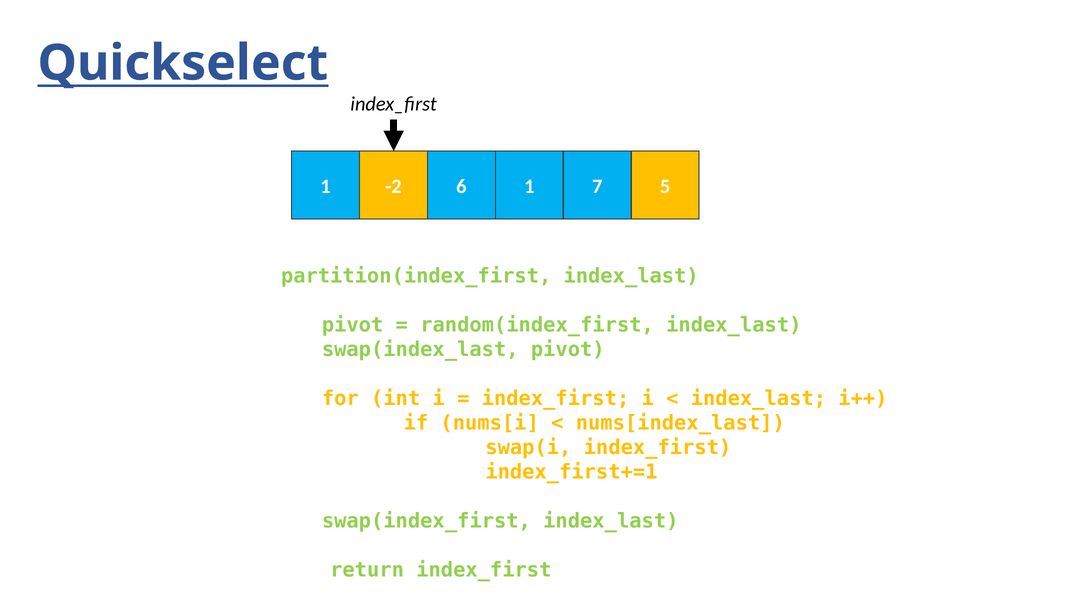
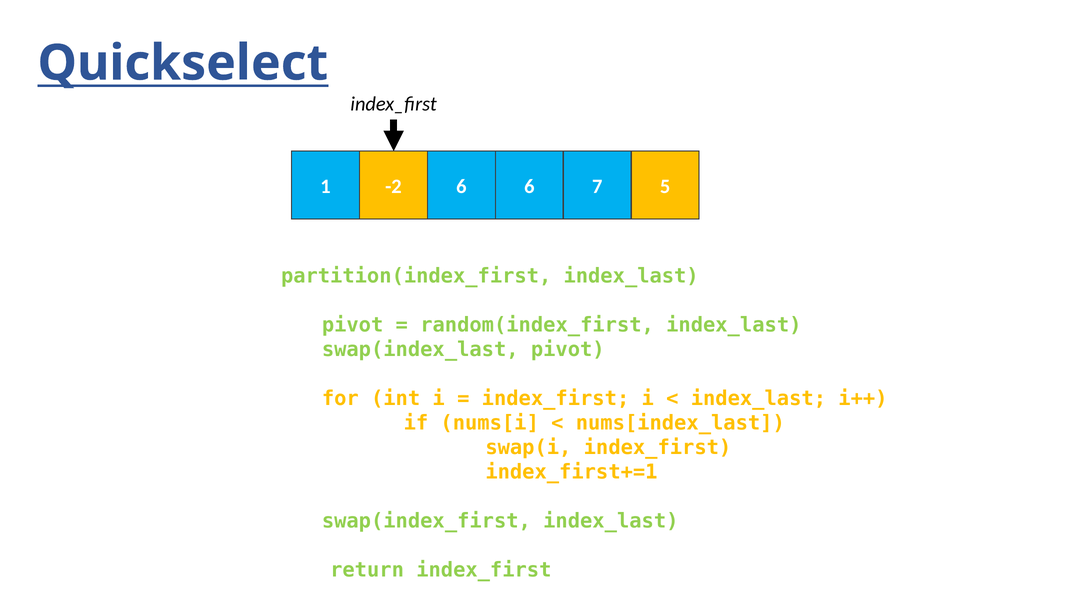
6 1: 1 -> 6
